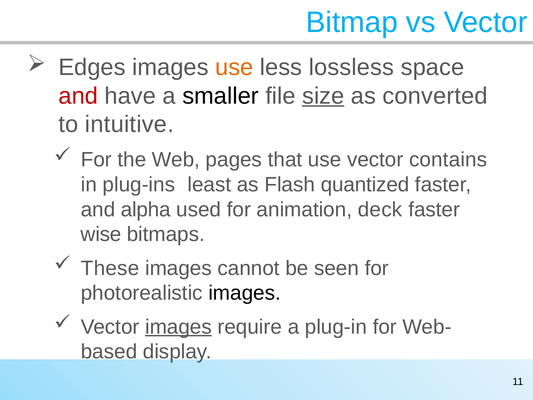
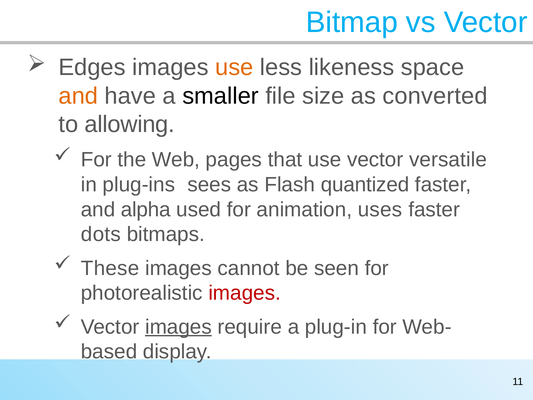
lossless: lossless -> likeness
and at (78, 96) colour: red -> orange
size underline: present -> none
intuitive: intuitive -> allowing
contains: contains -> versatile
least: least -> sees
deck: deck -> uses
wise: wise -> dots
images at (245, 293) colour: black -> red
